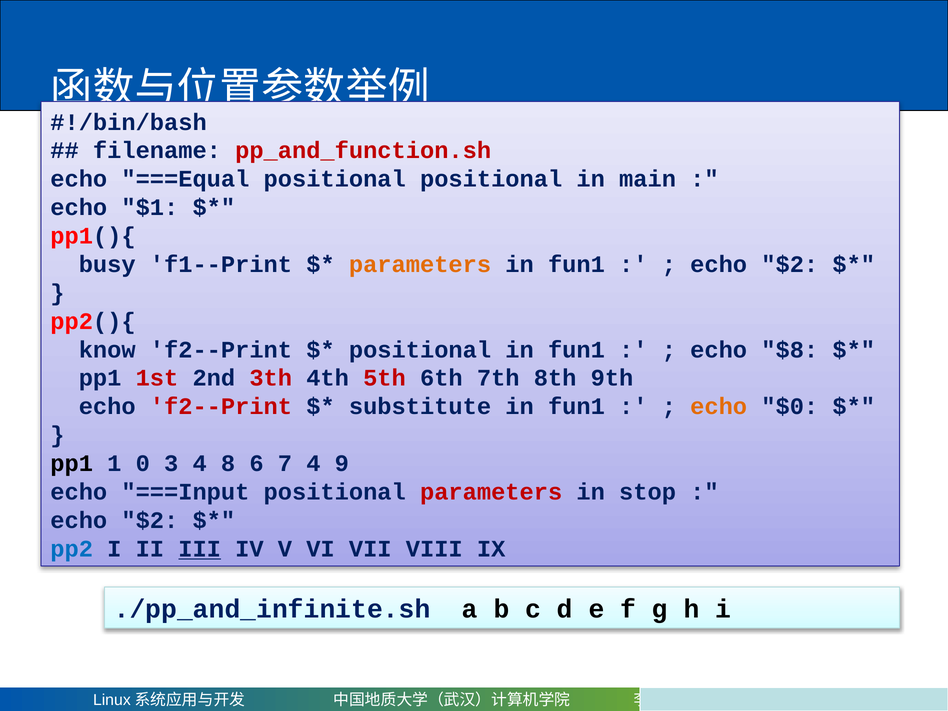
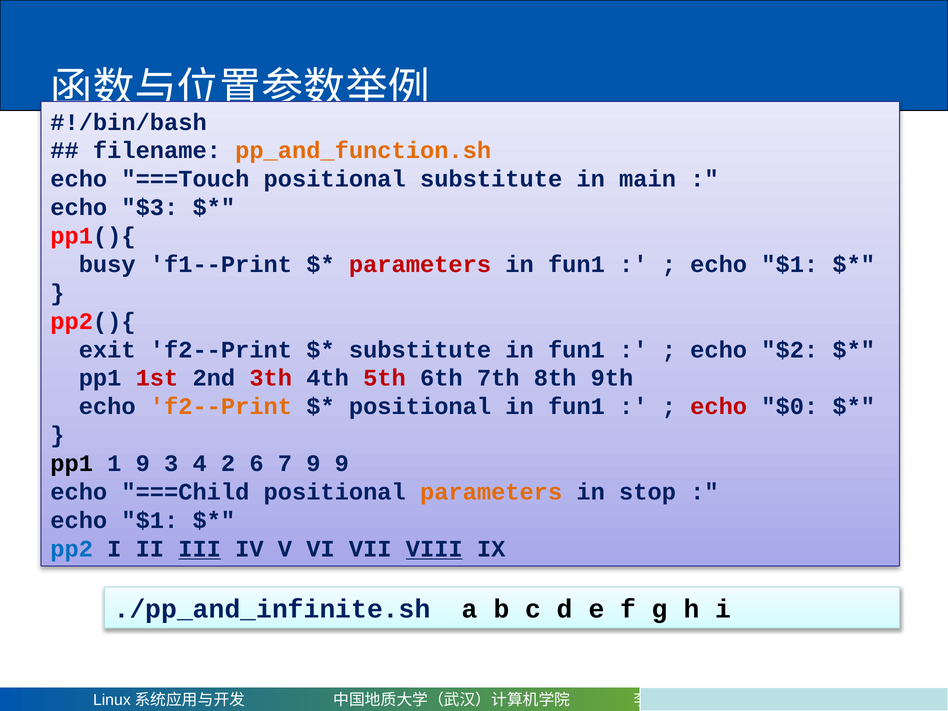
pp_and_function.sh colour: red -> orange
===Equal: ===Equal -> ===Touch
positional positional: positional -> substitute
$1: $1 -> $3
parameters at (420, 264) colour: orange -> red
$2 at (790, 264): $2 -> $1
know: know -> exit
positional at (420, 350): positional -> substitute
$8: $8 -> $2
f2--Print at (221, 407) colour: red -> orange
substitute at (420, 407): substitute -> positional
echo at (719, 407) colour: orange -> red
1 0: 0 -> 9
8: 8 -> 2
7 4: 4 -> 9
===Input: ===Input -> ===Child
parameters at (491, 492) colour: red -> orange
$2 at (150, 520): $2 -> $1
VIII underline: none -> present
